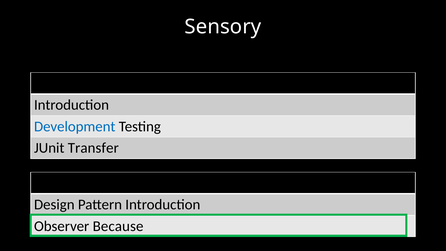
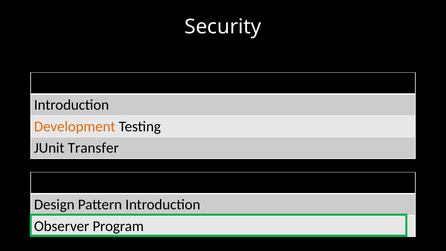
Sensory: Sensory -> Security
Development colour: blue -> orange
Because: Because -> Program
